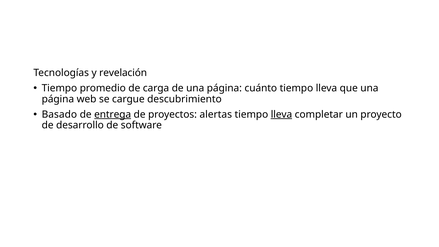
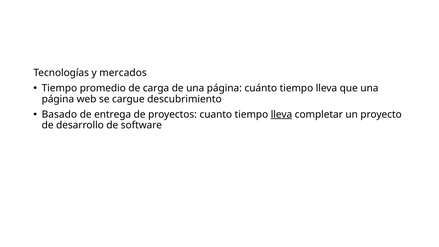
revelación: revelación -> mercados
entrega underline: present -> none
alertas: alertas -> cuanto
